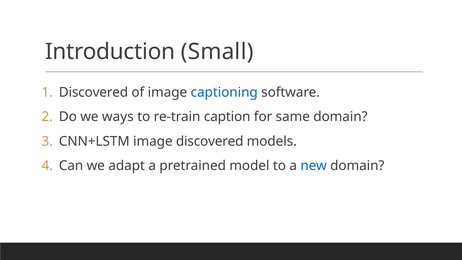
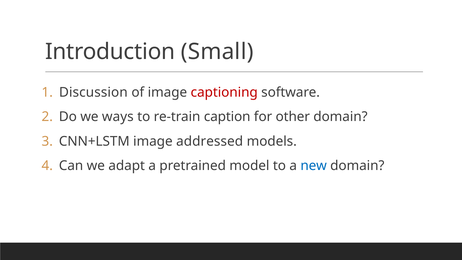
Discovered at (93, 92): Discovered -> Discussion
captioning colour: blue -> red
same: same -> other
image discovered: discovered -> addressed
